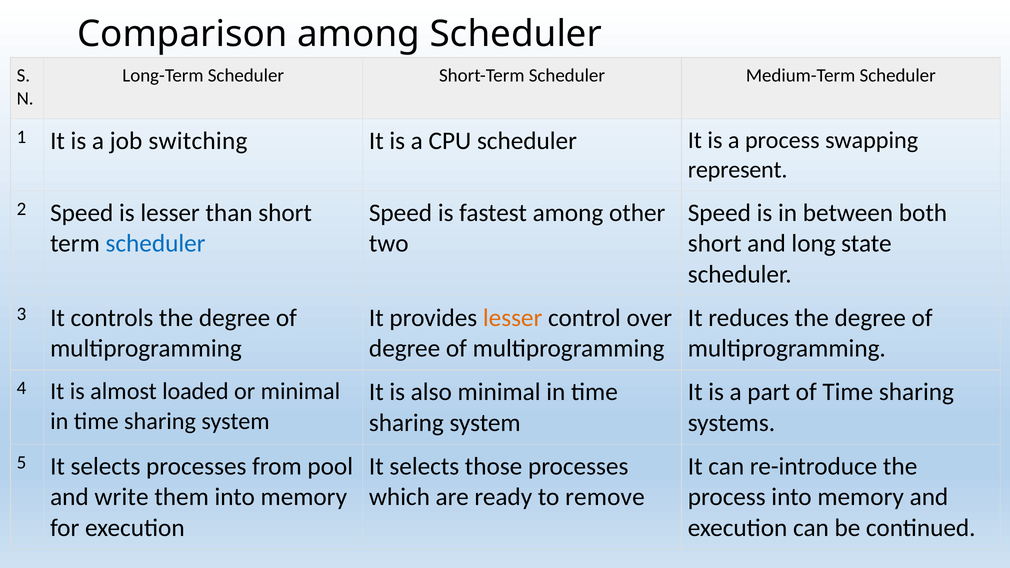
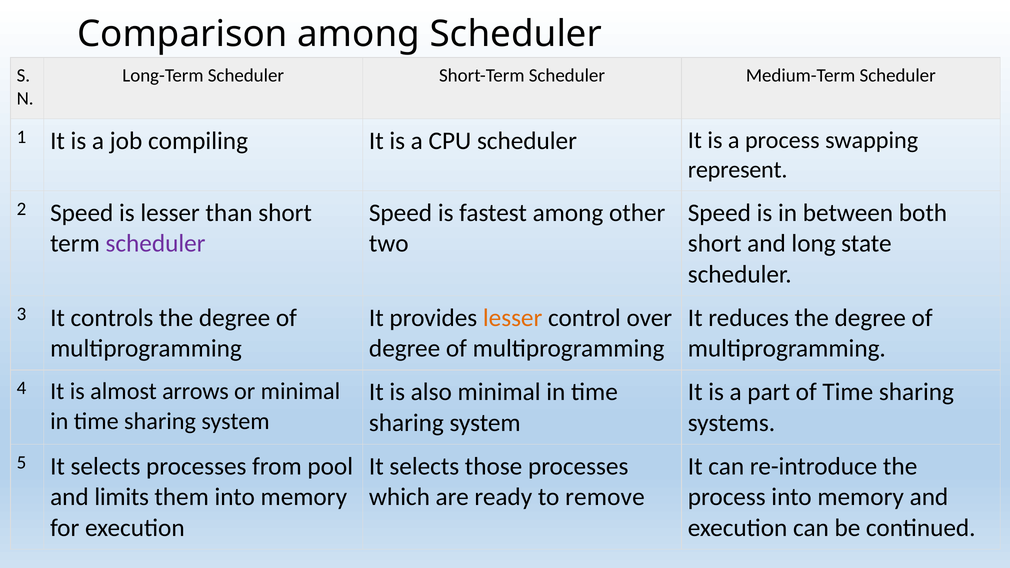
switching: switching -> compiling
scheduler at (156, 244) colour: blue -> purple
loaded: loaded -> arrows
write: write -> limits
